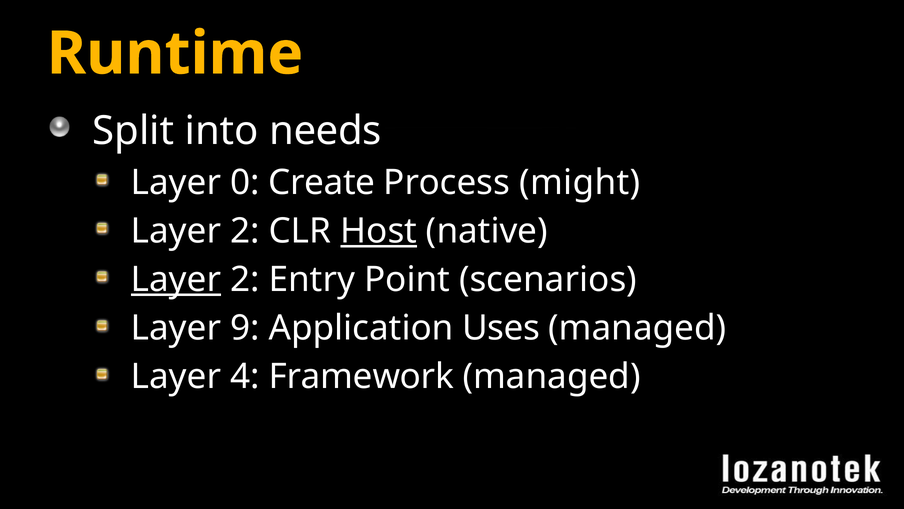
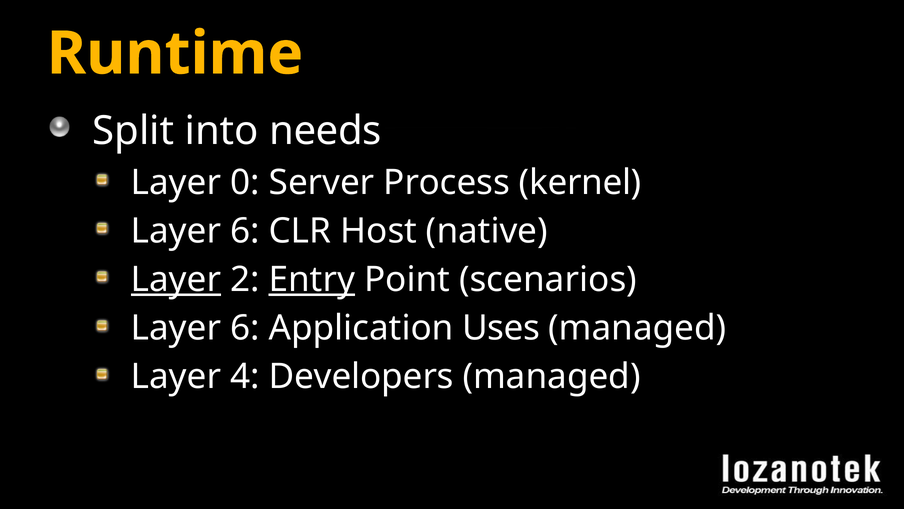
Create: Create -> Server
might: might -> kernel
2 at (245, 231): 2 -> 6
Host underline: present -> none
Entry underline: none -> present
9 at (245, 328): 9 -> 6
Framework: Framework -> Developers
